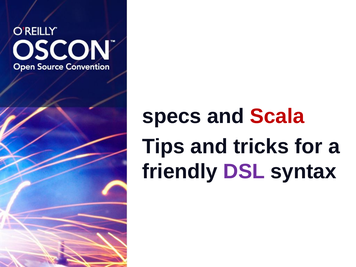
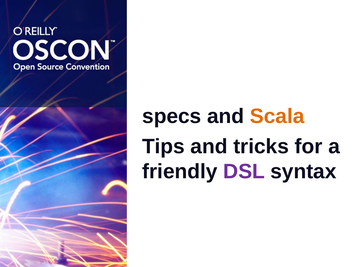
Scala colour: red -> orange
